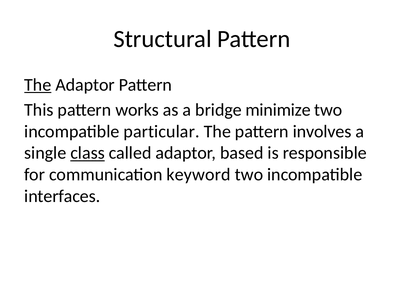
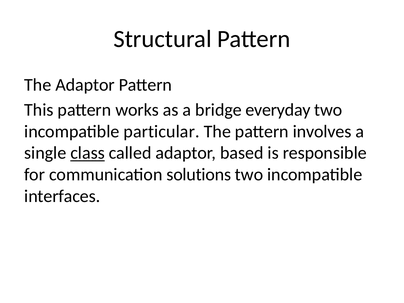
The at (38, 85) underline: present -> none
minimize: minimize -> everyday
keyword: keyword -> solutions
